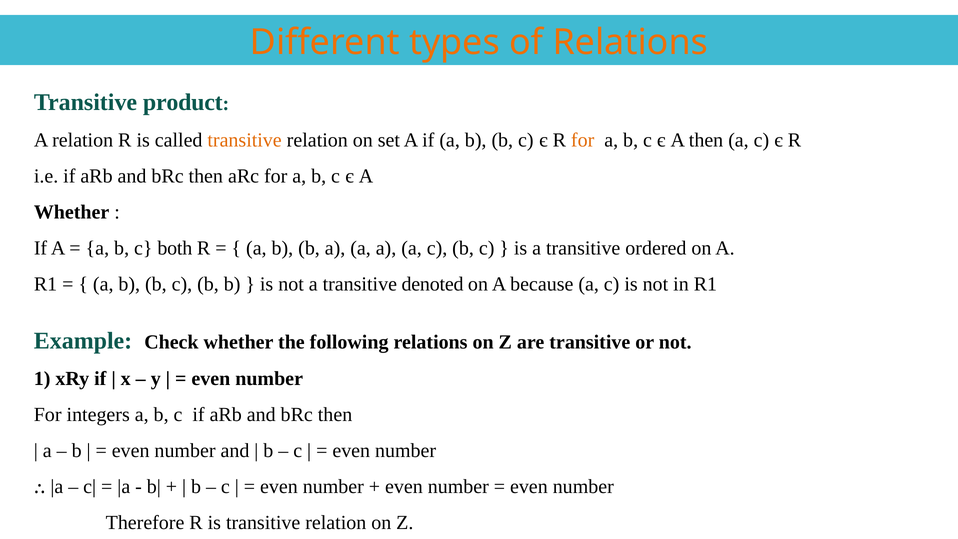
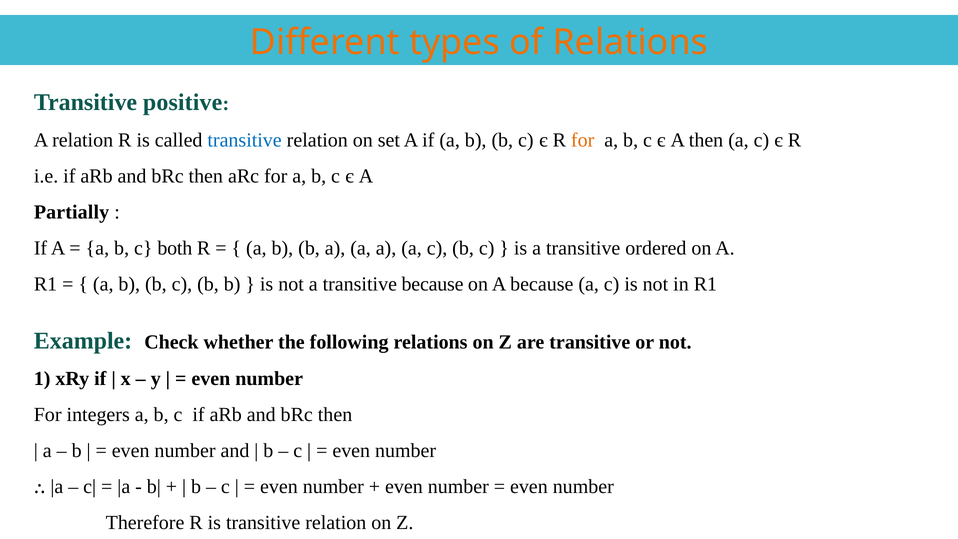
product: product -> positive
transitive at (245, 140) colour: orange -> blue
Whether at (72, 212): Whether -> Partially
transitive denoted: denoted -> because
